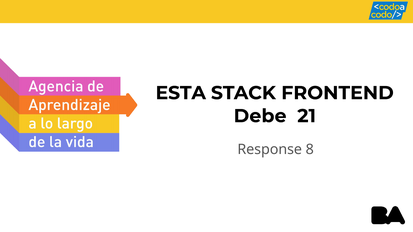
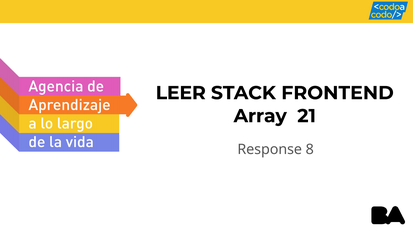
ESTA: ESTA -> LEER
Debe: Debe -> Array
